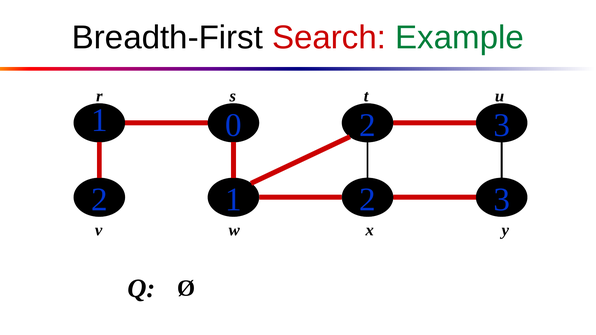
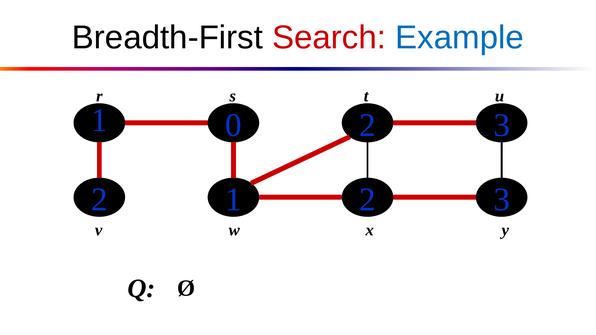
Example colour: green -> blue
